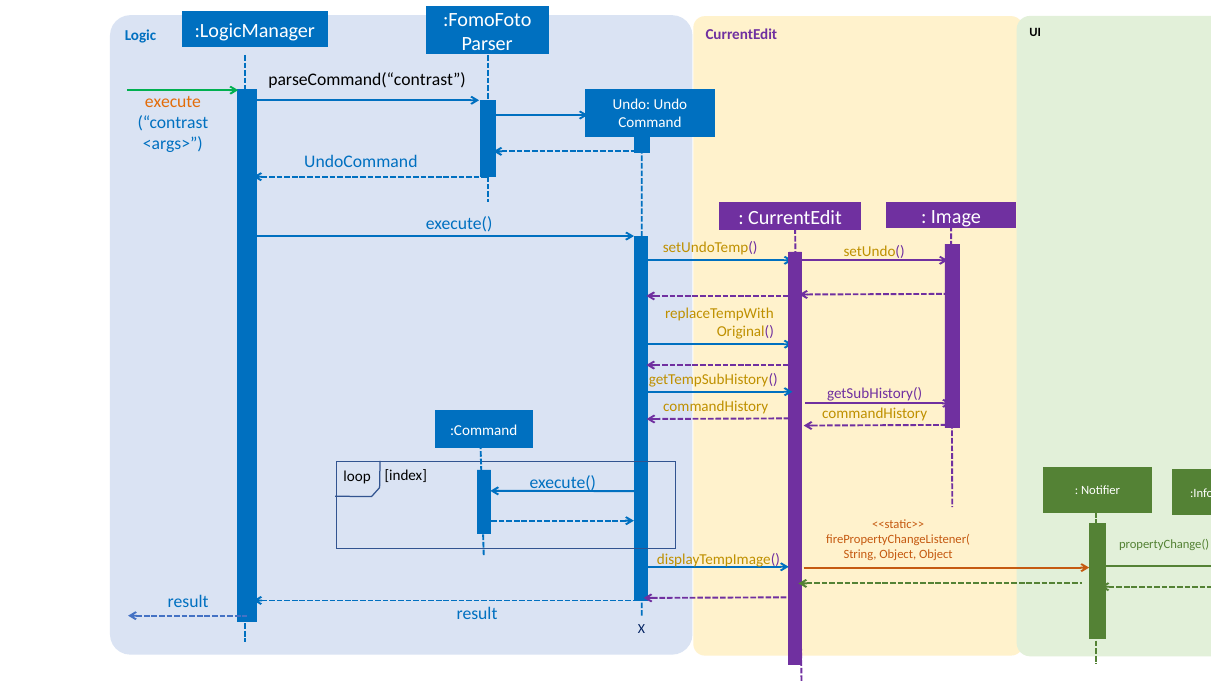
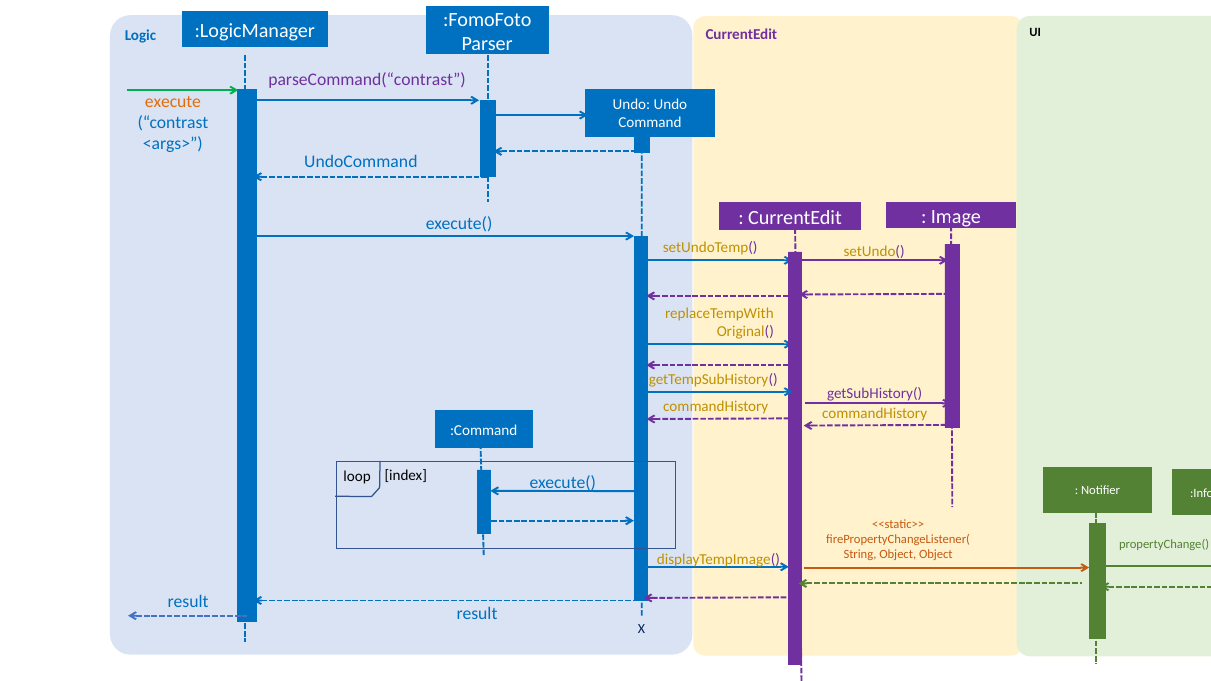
parseCommand(“contrast colour: black -> purple
